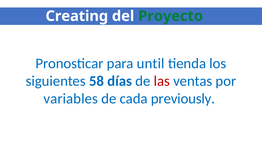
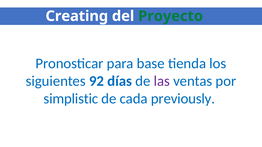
until: until -> base
58: 58 -> 92
las colour: red -> purple
variables: variables -> simplistic
